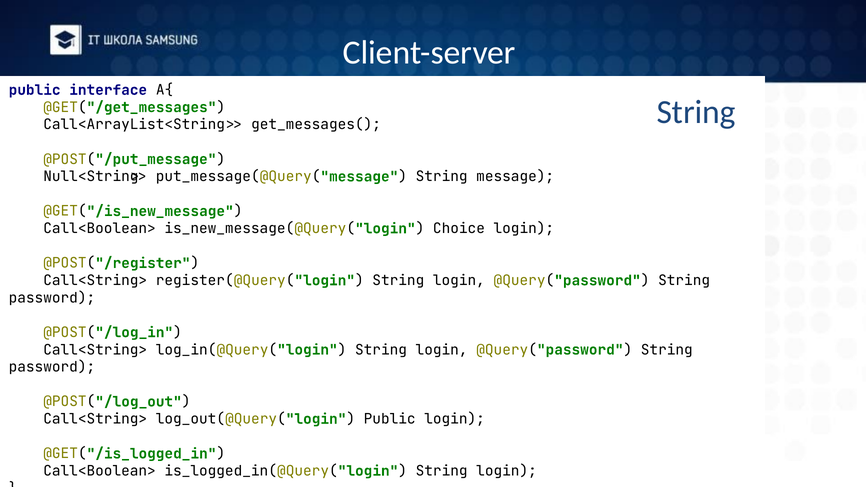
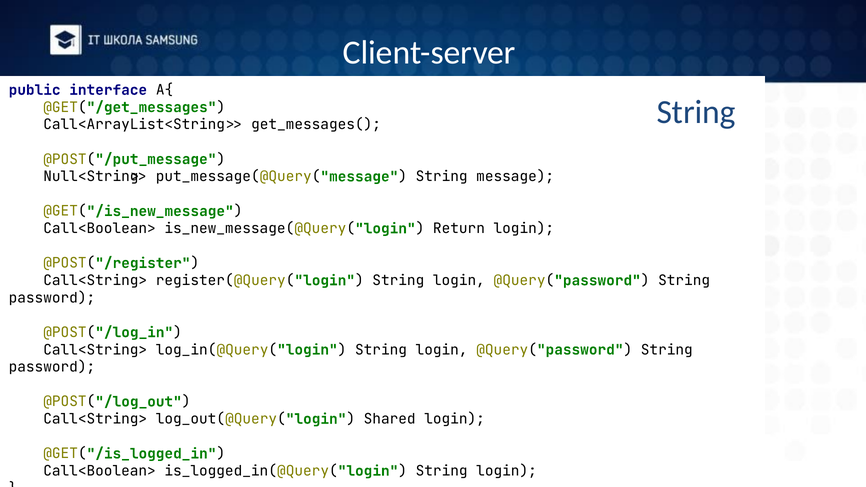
Choice: Choice -> Return
log_out(@Query("login Public: Public -> Shared
